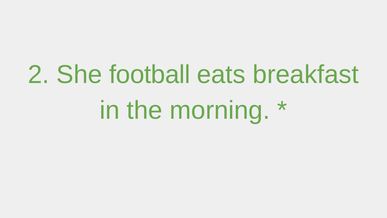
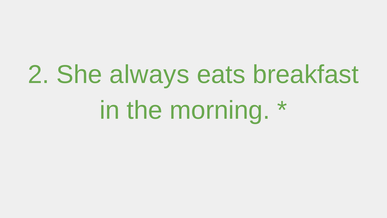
football: football -> always
